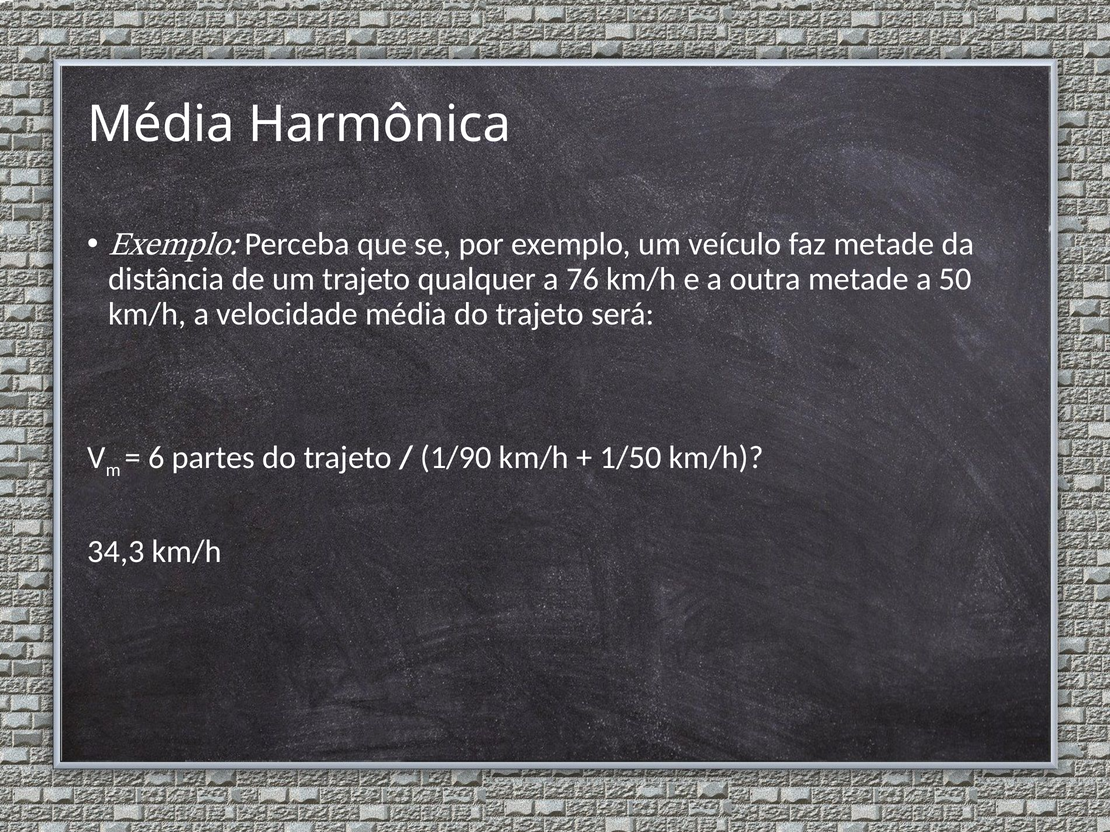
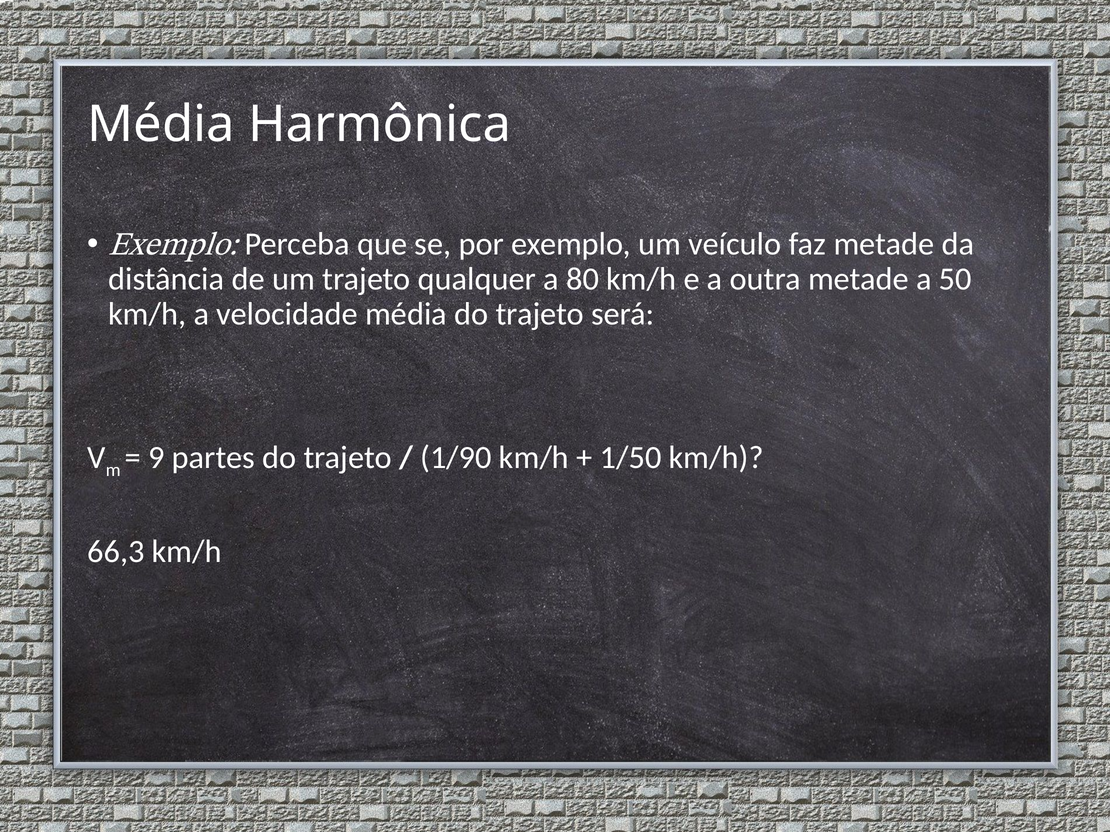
76: 76 -> 80
6: 6 -> 9
34,3: 34,3 -> 66,3
